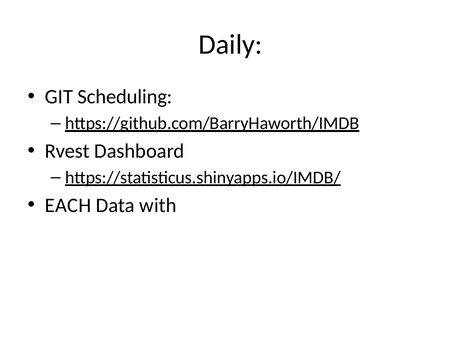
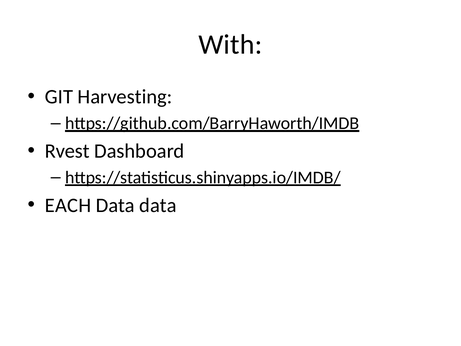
Daily: Daily -> With
Scheduling: Scheduling -> Harvesting
Data with: with -> data
